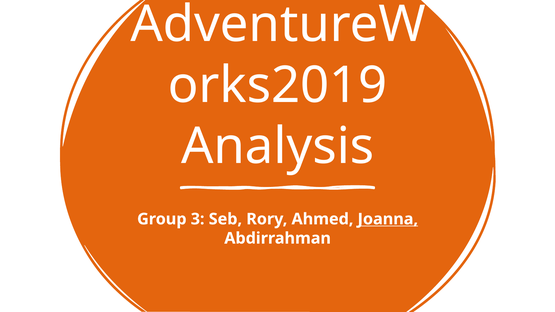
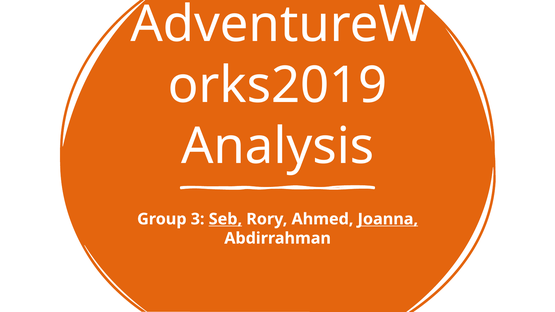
Seb underline: none -> present
